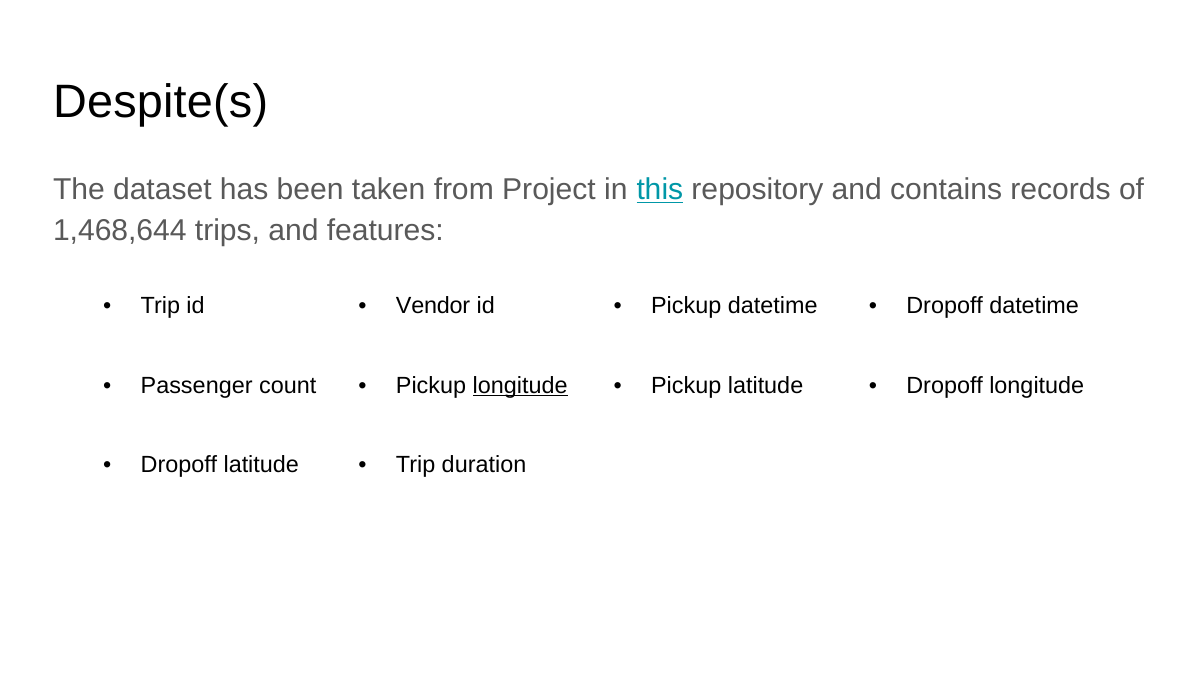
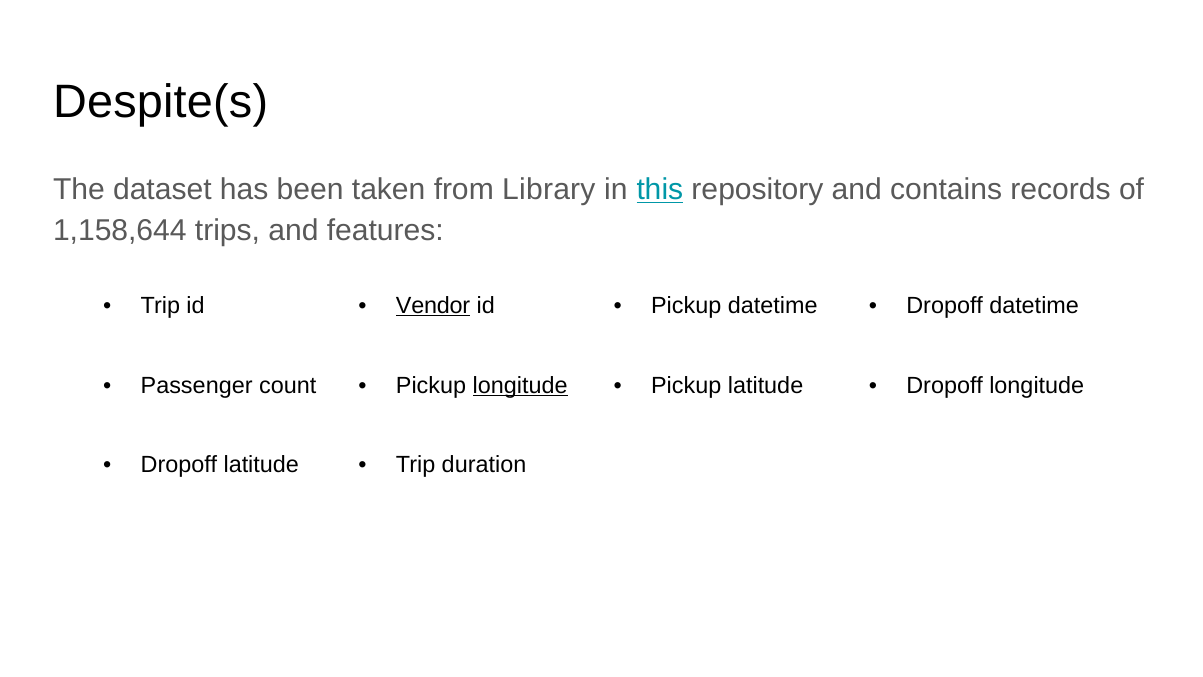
Project: Project -> Library
1,468,644: 1,468,644 -> 1,158,644
Vendor underline: none -> present
